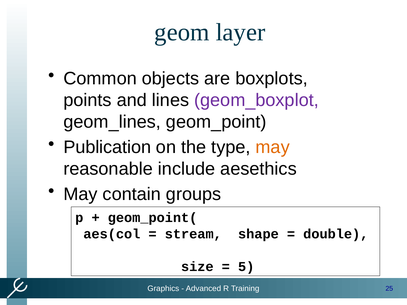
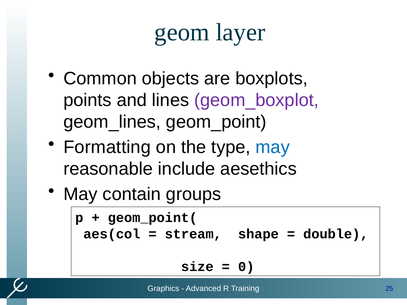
Publication: Publication -> Formatting
may at (273, 147) colour: orange -> blue
5: 5 -> 0
